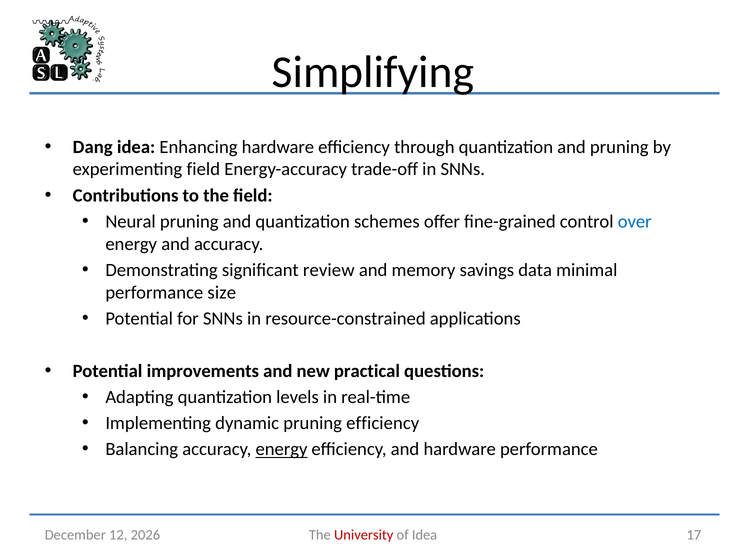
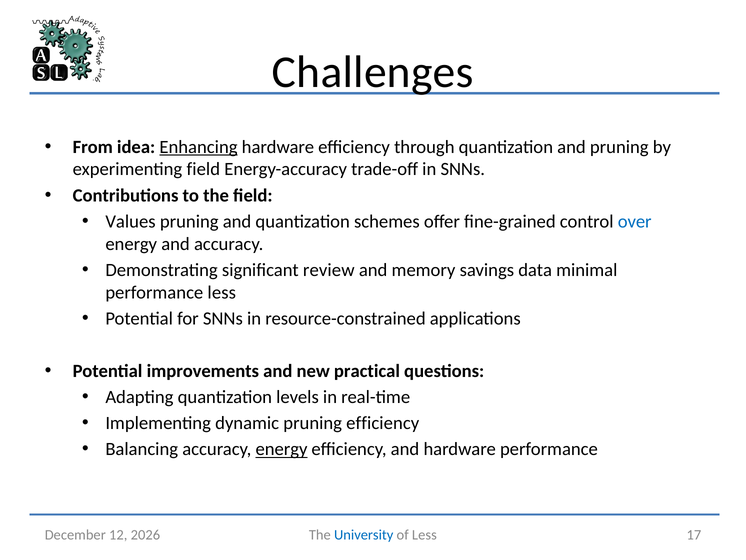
Simplifying: Simplifying -> Challenges
Dang: Dang -> From
Enhancing underline: none -> present
Neural: Neural -> Values
performance size: size -> less
University colour: red -> blue
of Idea: Idea -> Less
